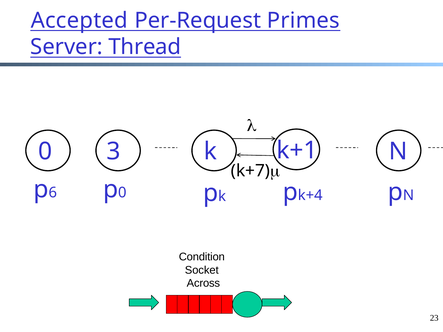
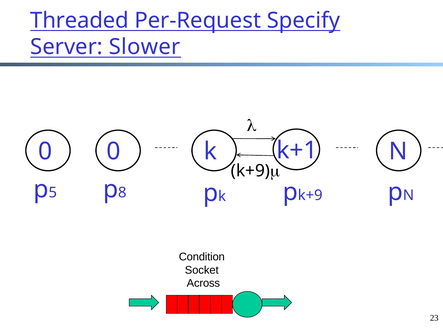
Accepted: Accepted -> Threaded
Primes: Primes -> Specify
Thread: Thread -> Slower
0 3: 3 -> 0
k+7 at (250, 171): k+7 -> k+9
6: 6 -> 5
0 at (122, 193): 0 -> 8
k+4 at (310, 195): k+4 -> k+9
